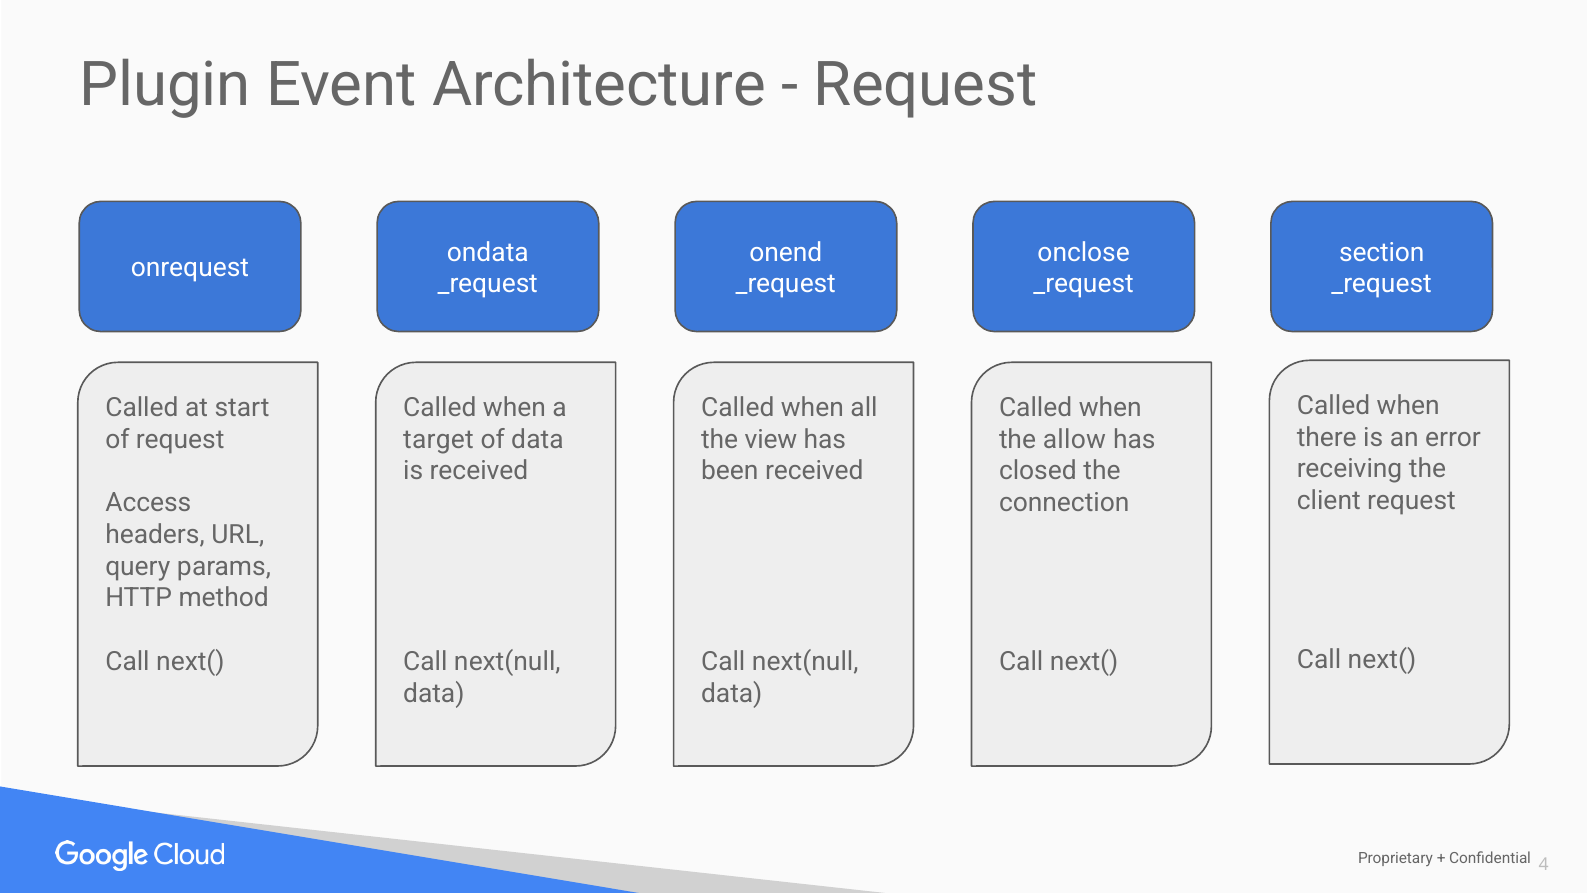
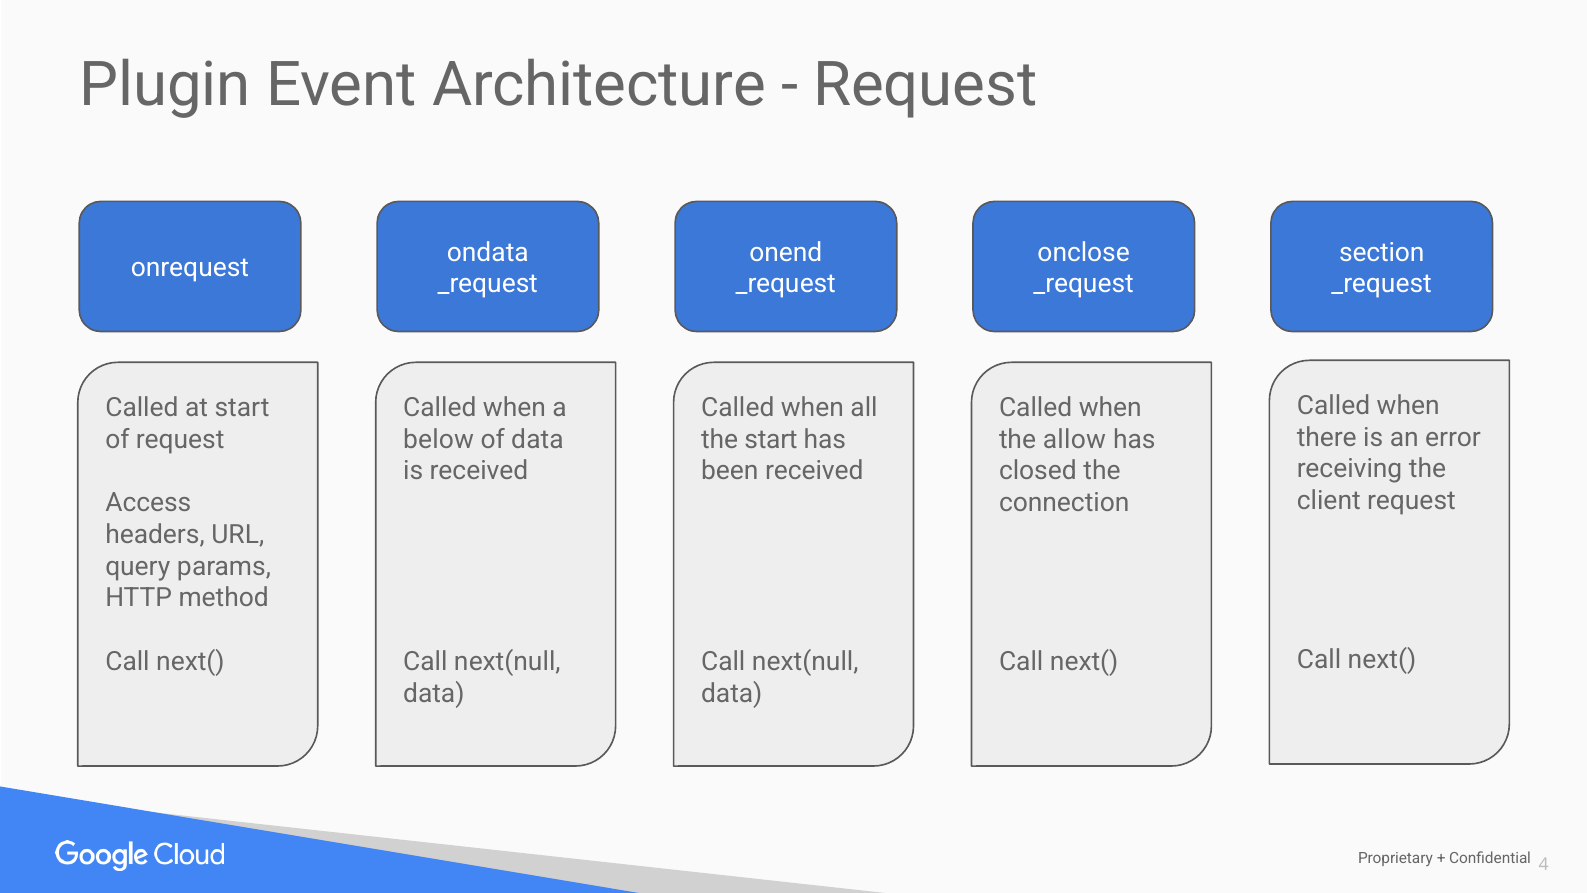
target: target -> below
the view: view -> start
